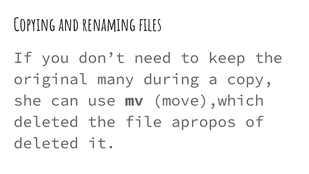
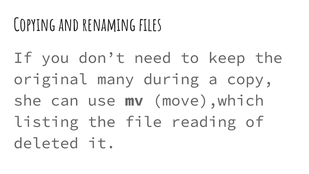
deleted at (46, 122): deleted -> listing
apropos: apropos -> reading
